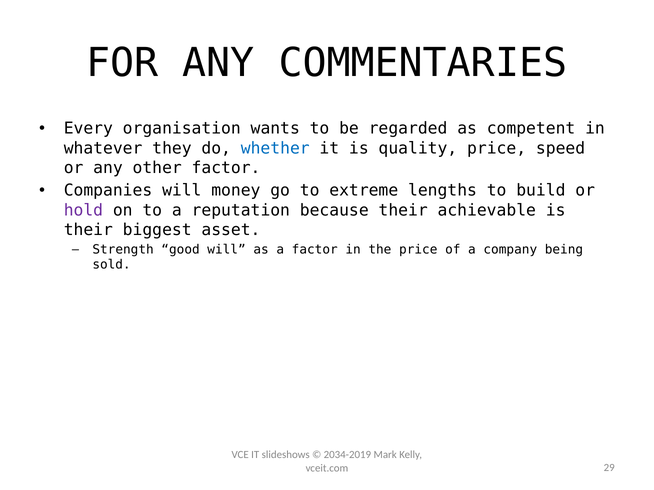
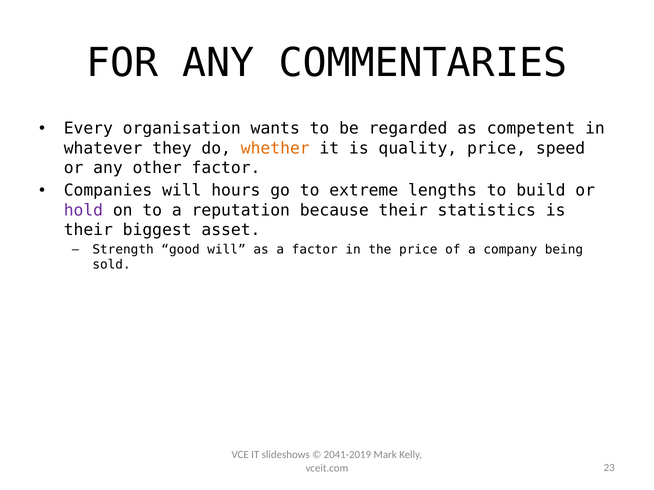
whether colour: blue -> orange
money: money -> hours
achievable: achievable -> statistics
2034-2019: 2034-2019 -> 2041-2019
29: 29 -> 23
